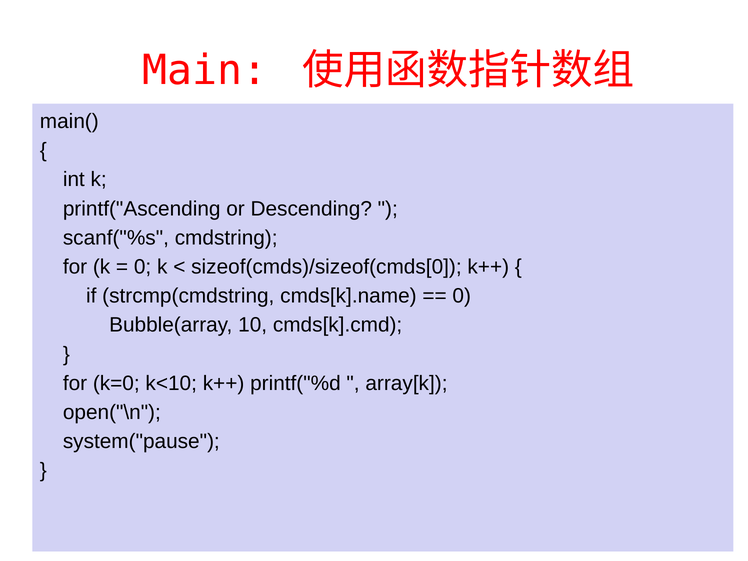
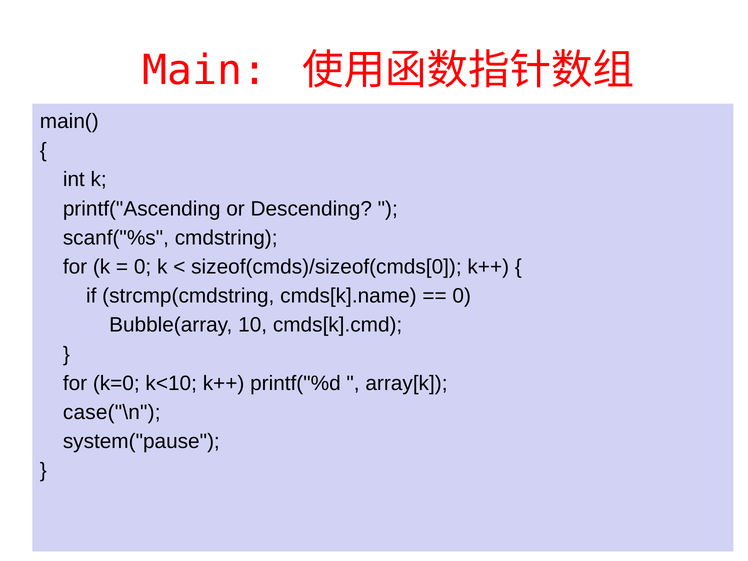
open("\n: open("\n -> case("\n
